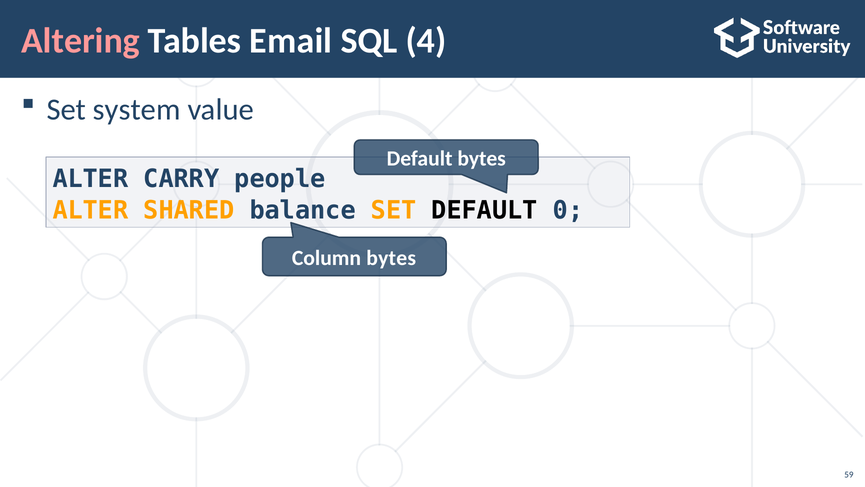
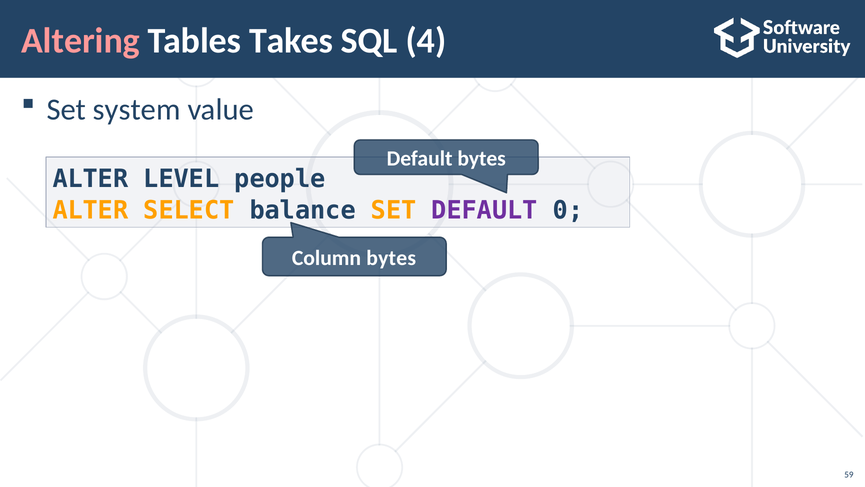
Email: Email -> Takes
CARRY: CARRY -> LEVEL
SHARED: SHARED -> SELECT
DEFAULT at (485, 210) colour: black -> purple
